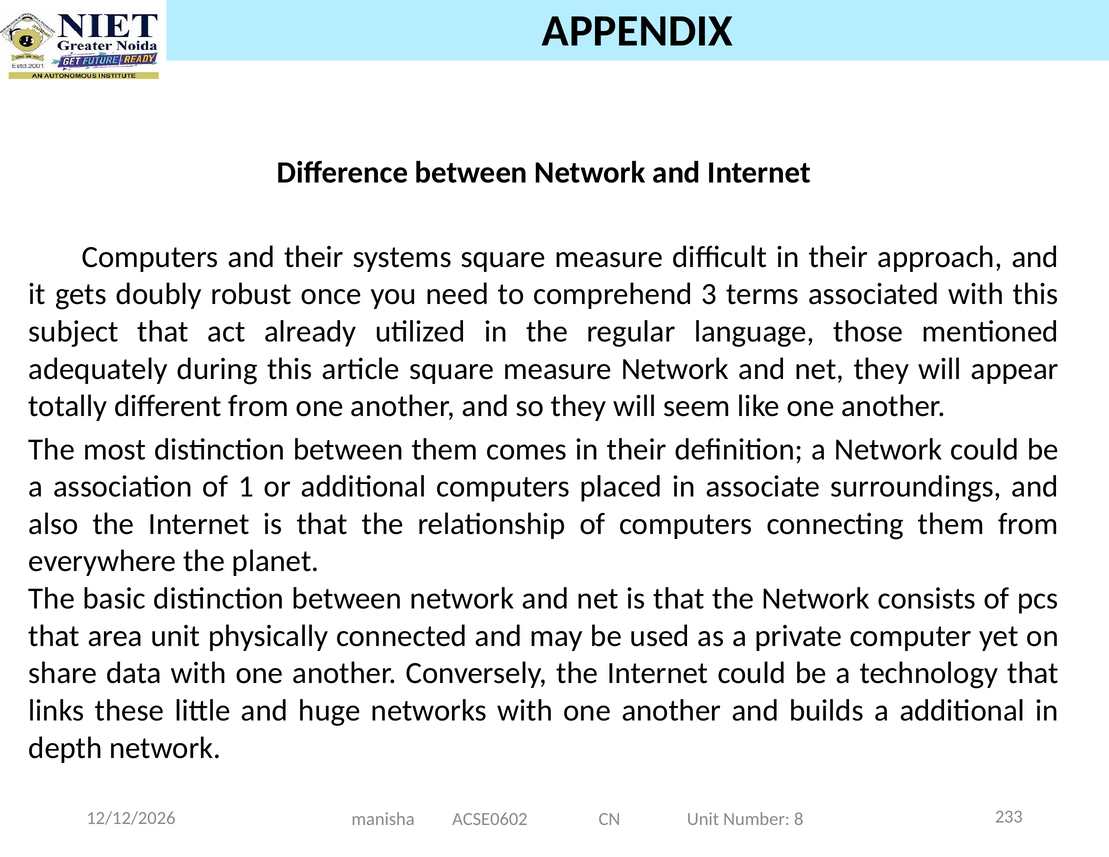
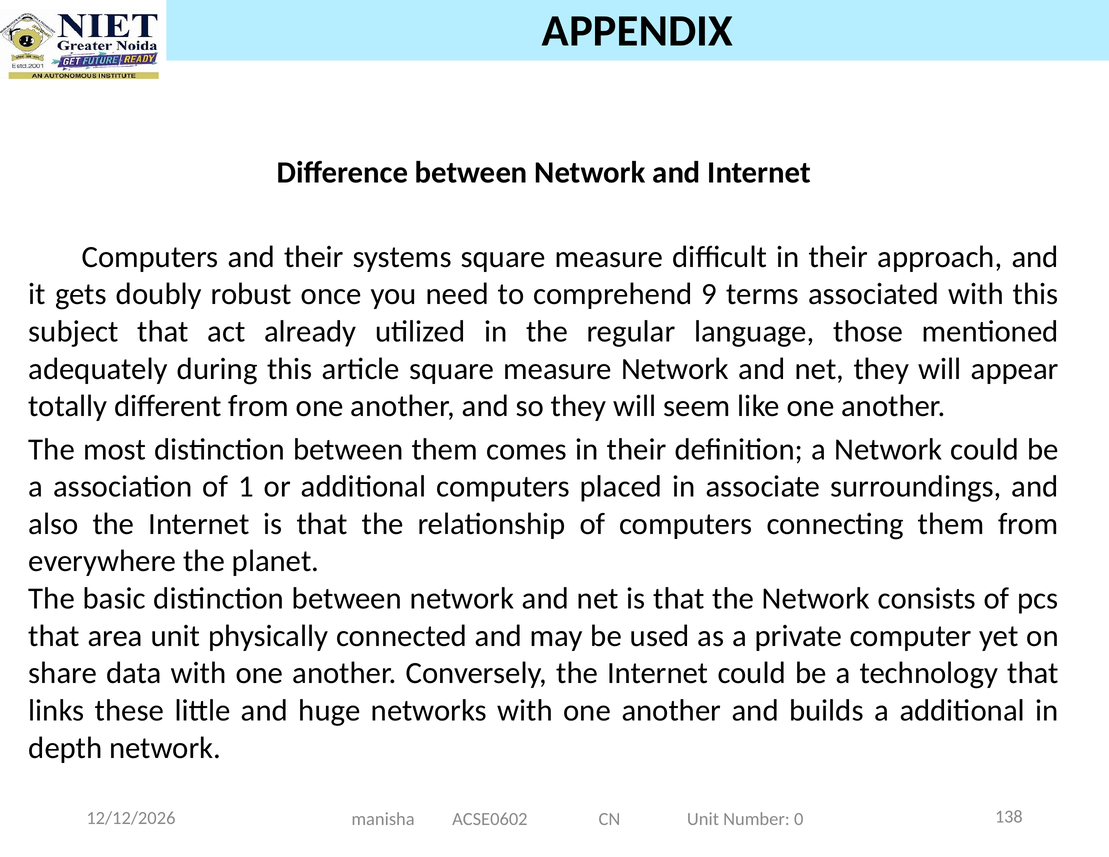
3: 3 -> 9
233: 233 -> 138
8: 8 -> 0
